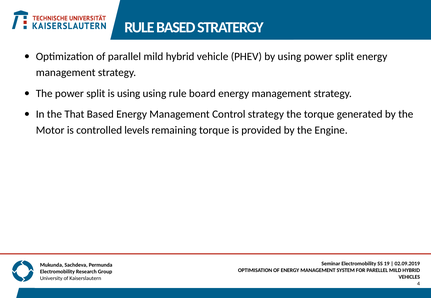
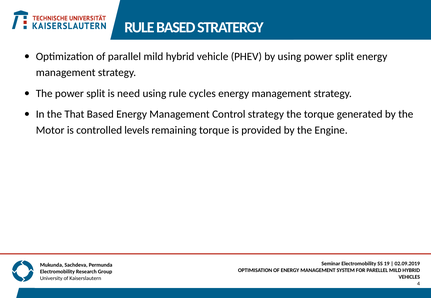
is using: using -> need
board: board -> cycles
